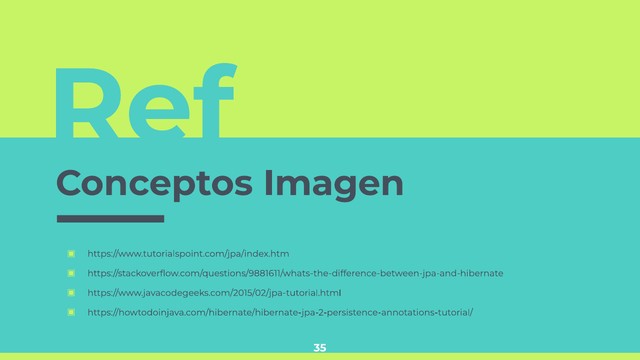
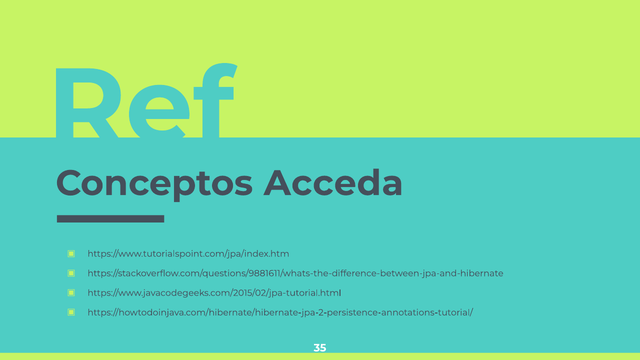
Imagen: Imagen -> Acceda
